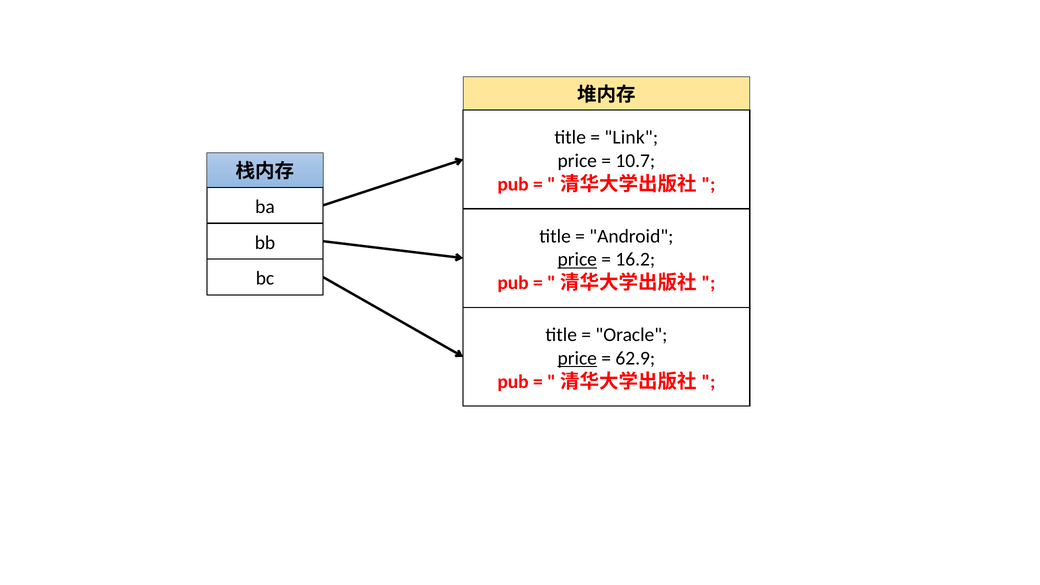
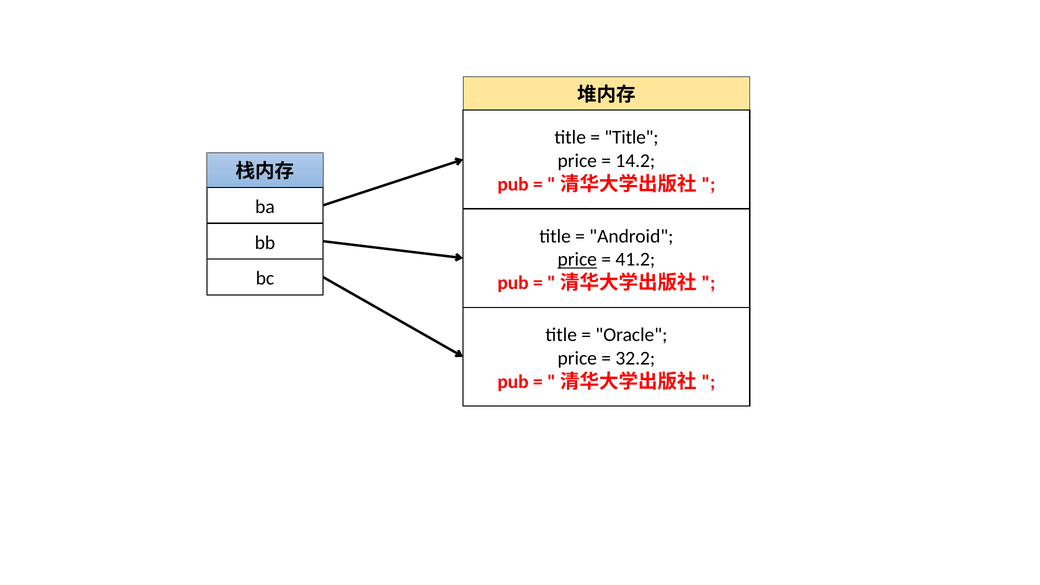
Link at (631, 137): Link -> Title
10.7: 10.7 -> 14.2
16.2: 16.2 -> 41.2
price at (577, 358) underline: present -> none
62.9: 62.9 -> 32.2
